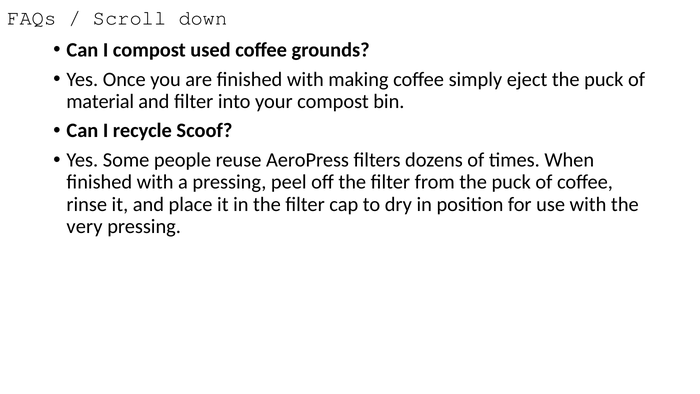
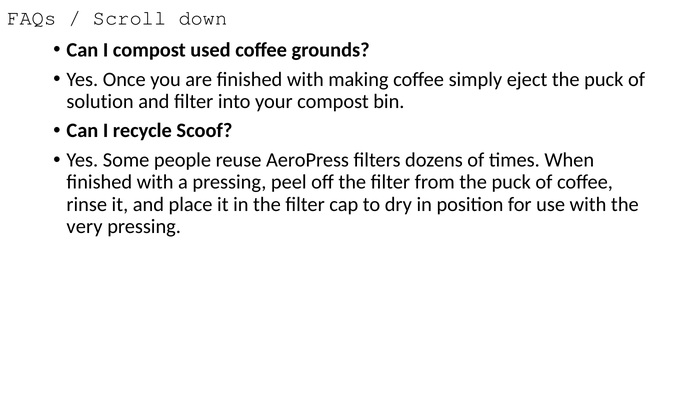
material: material -> solution
